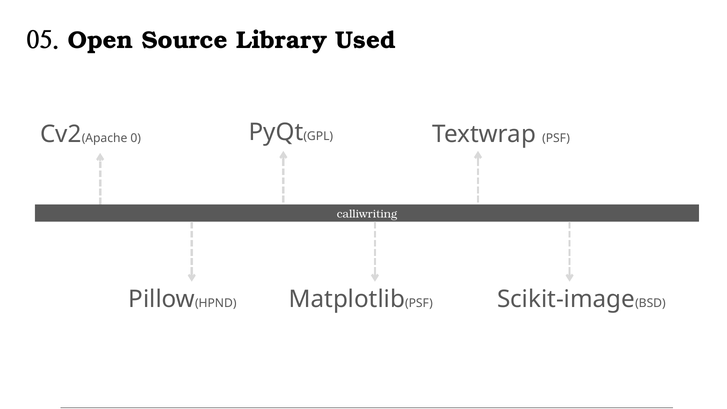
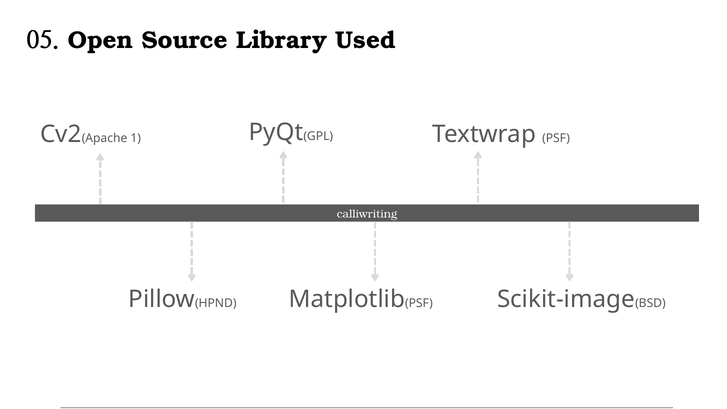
0: 0 -> 1
